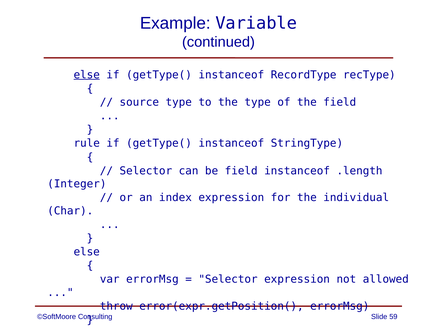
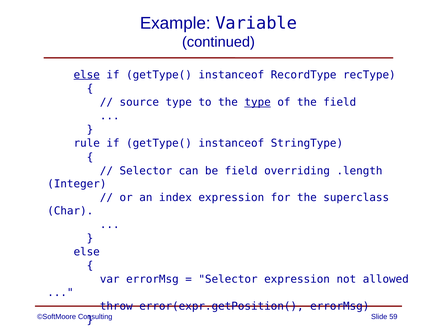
type at (258, 102) underline: none -> present
field instanceof: instanceof -> overriding
individual: individual -> superclass
